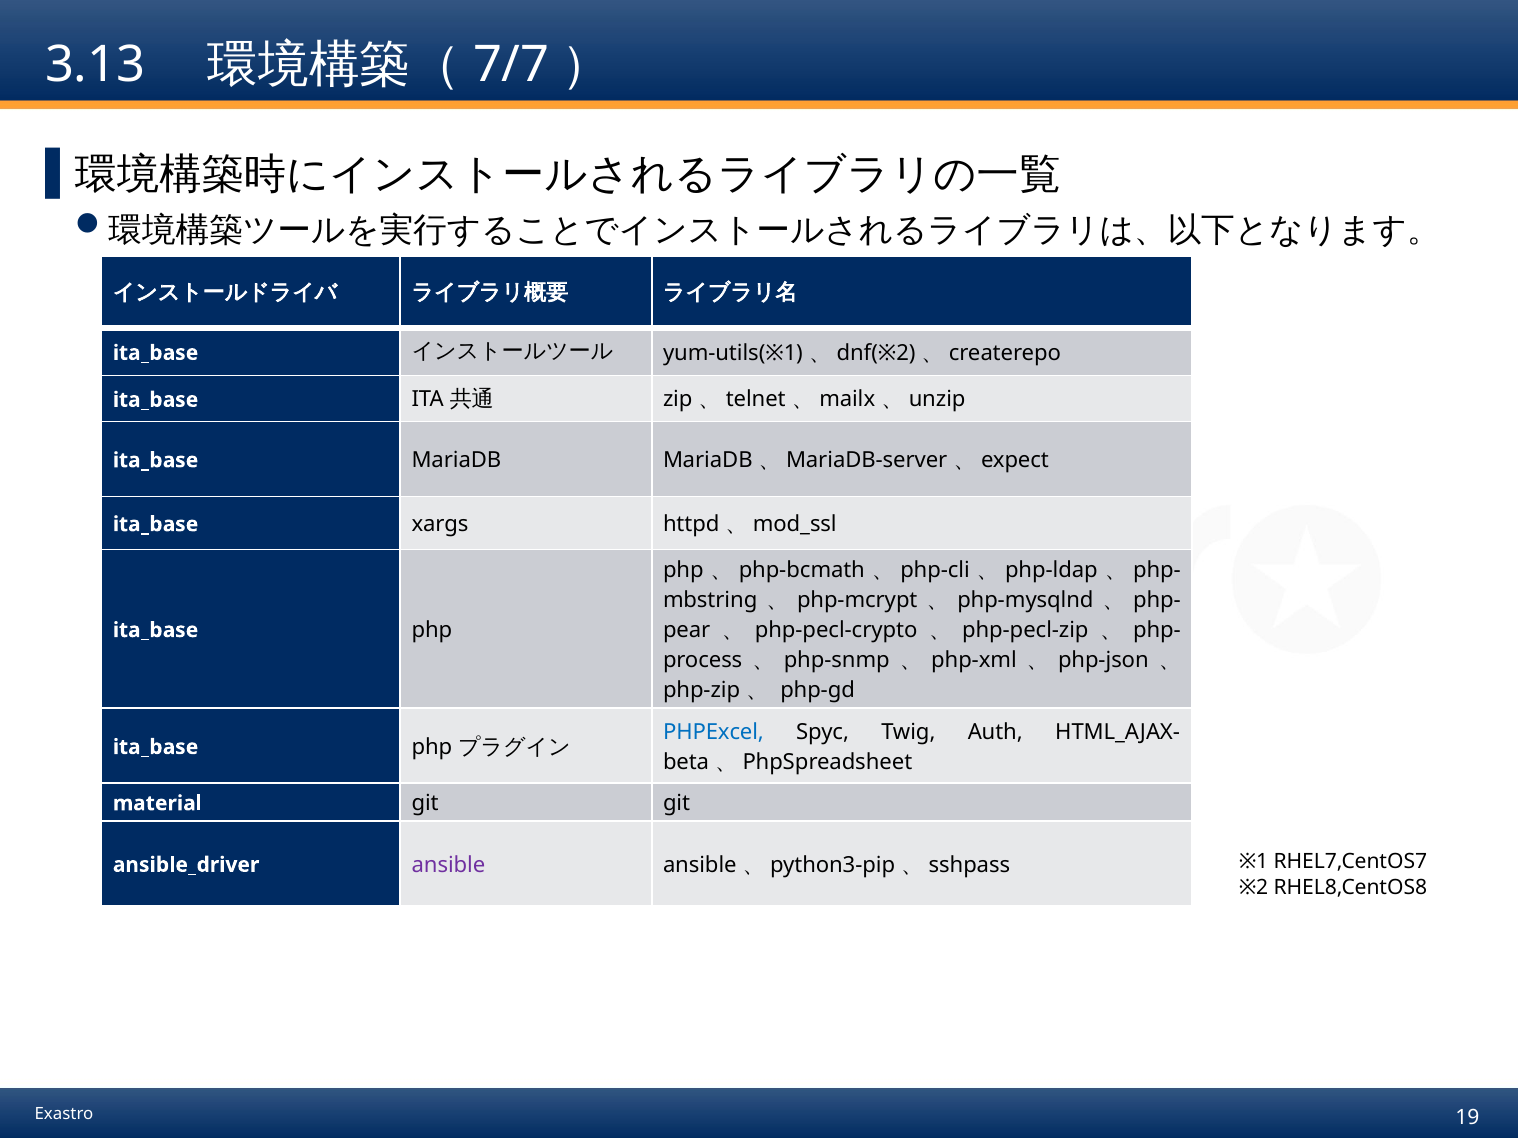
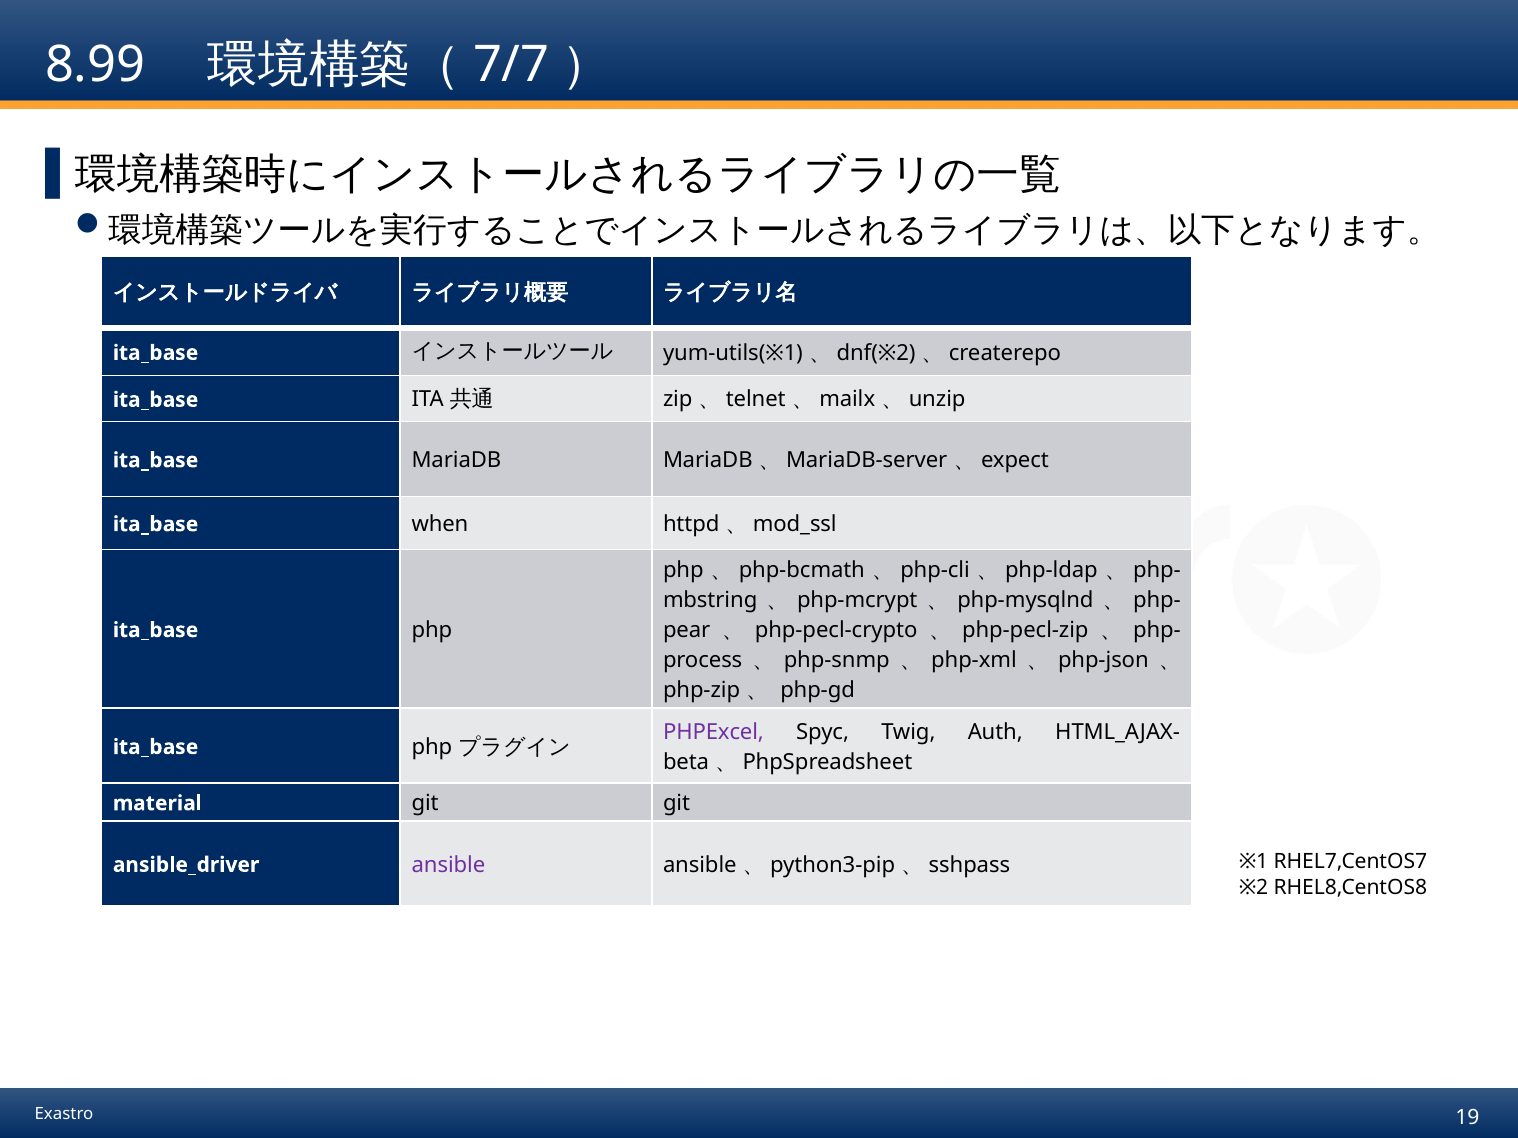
3.13: 3.13 -> 8.99
xargs: xargs -> when
PHPExcel colour: blue -> purple
